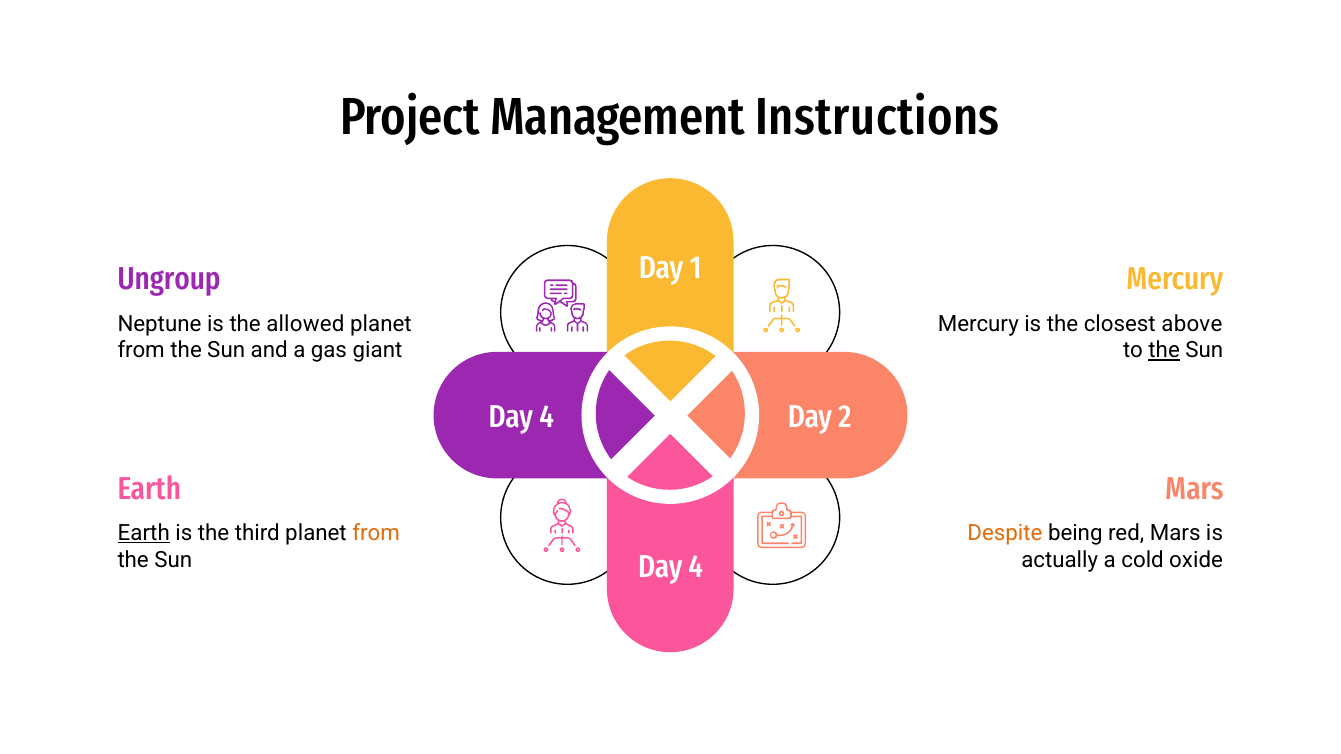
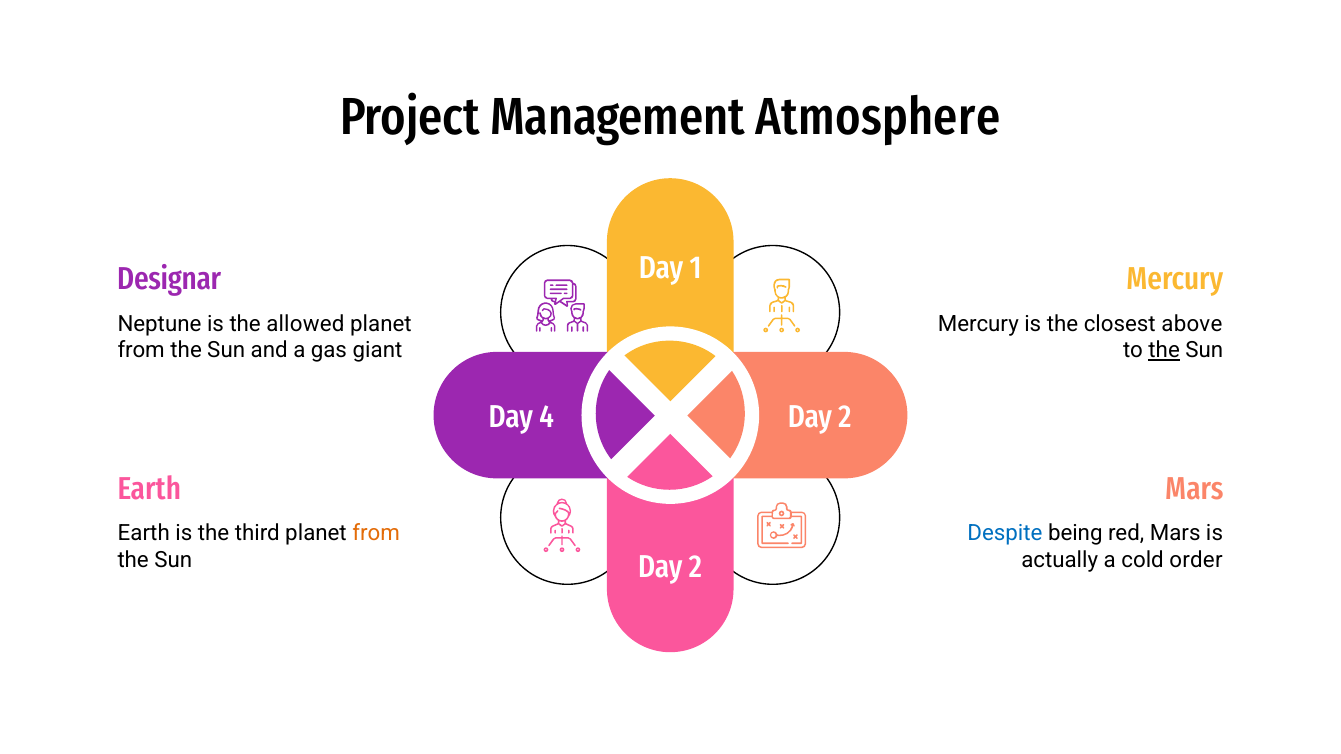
Instructions: Instructions -> Atmosphere
Ungroup: Ungroup -> Designar
Earth at (144, 533) underline: present -> none
Despite colour: orange -> blue
oxide: oxide -> order
4 at (696, 567): 4 -> 2
